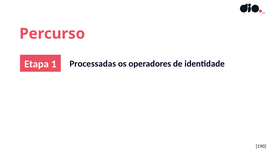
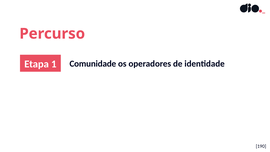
Processadas: Processadas -> Comunidade
